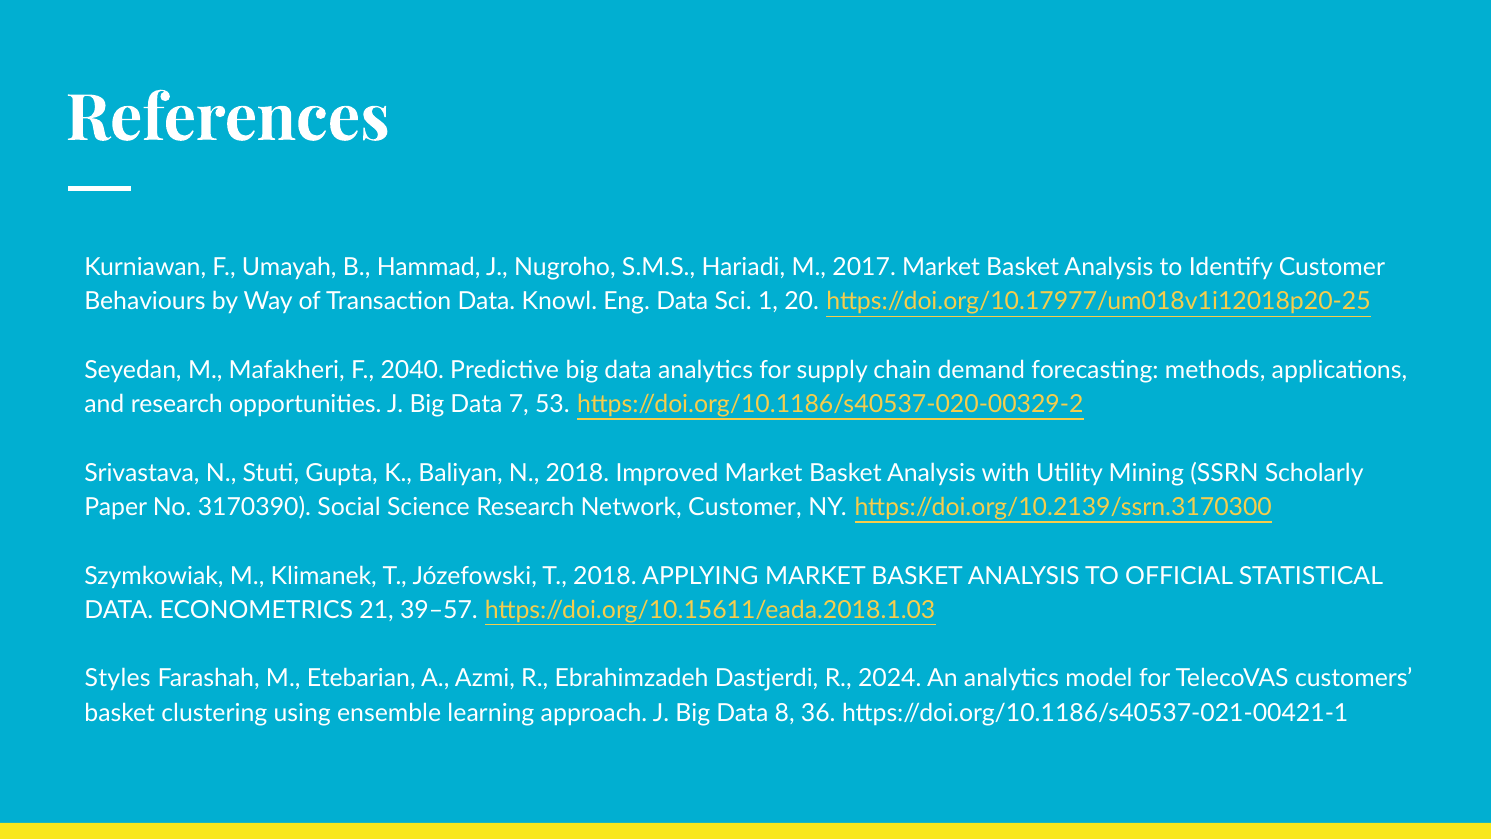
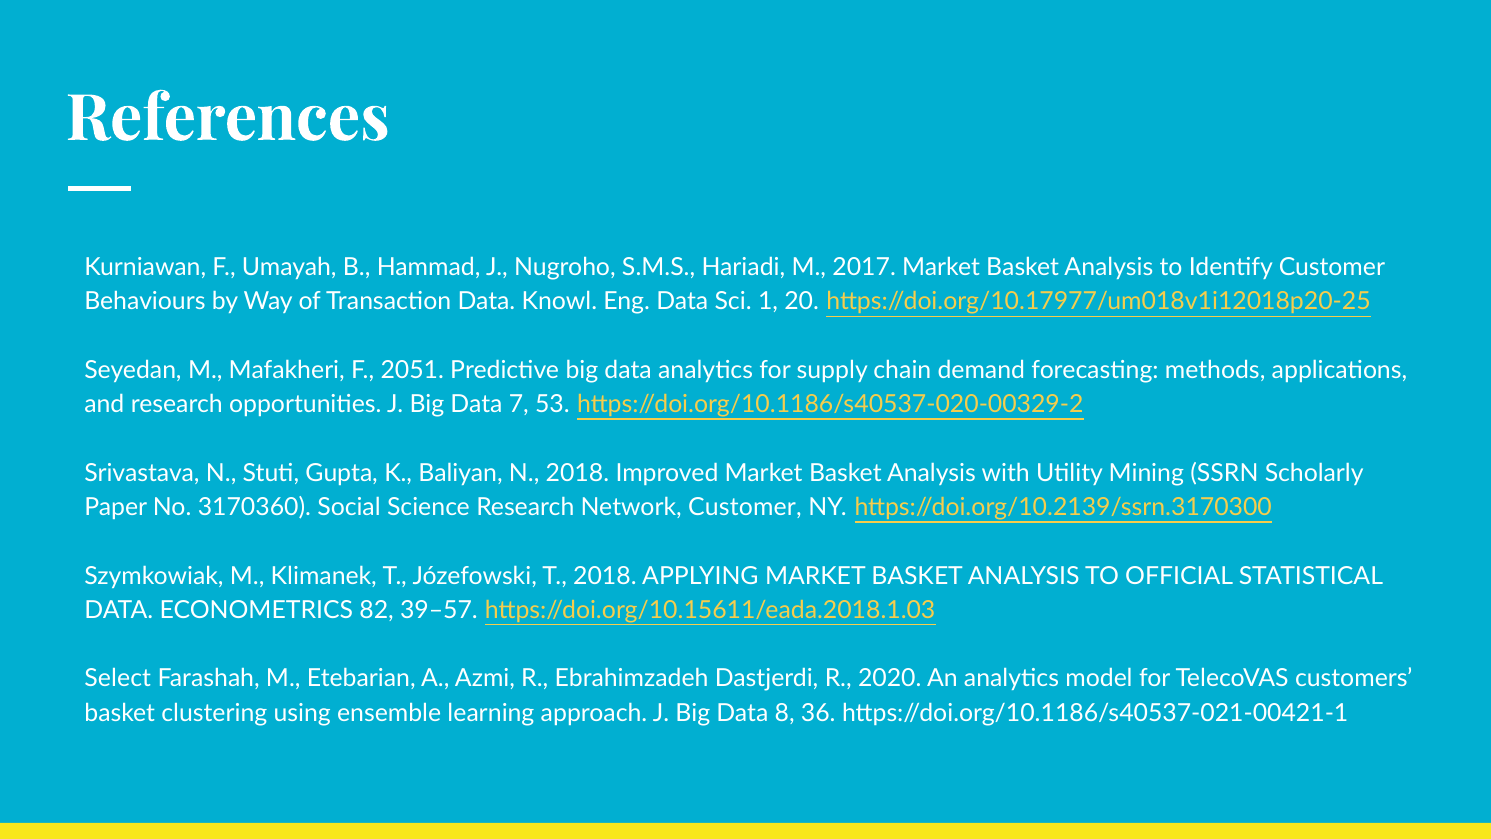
2040: 2040 -> 2051
3170390: 3170390 -> 3170360
21: 21 -> 82
Styles: Styles -> Select
2024: 2024 -> 2020
